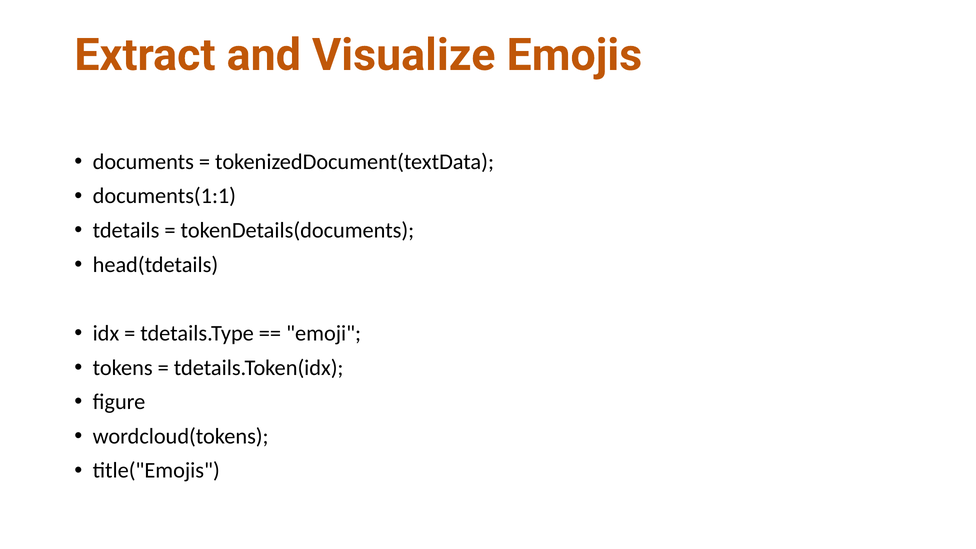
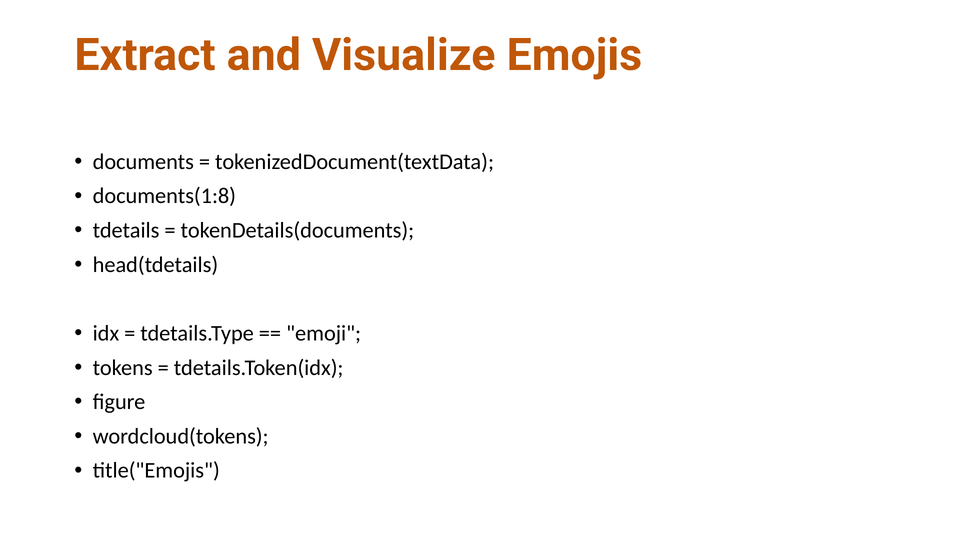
documents(1:1: documents(1:1 -> documents(1:8
